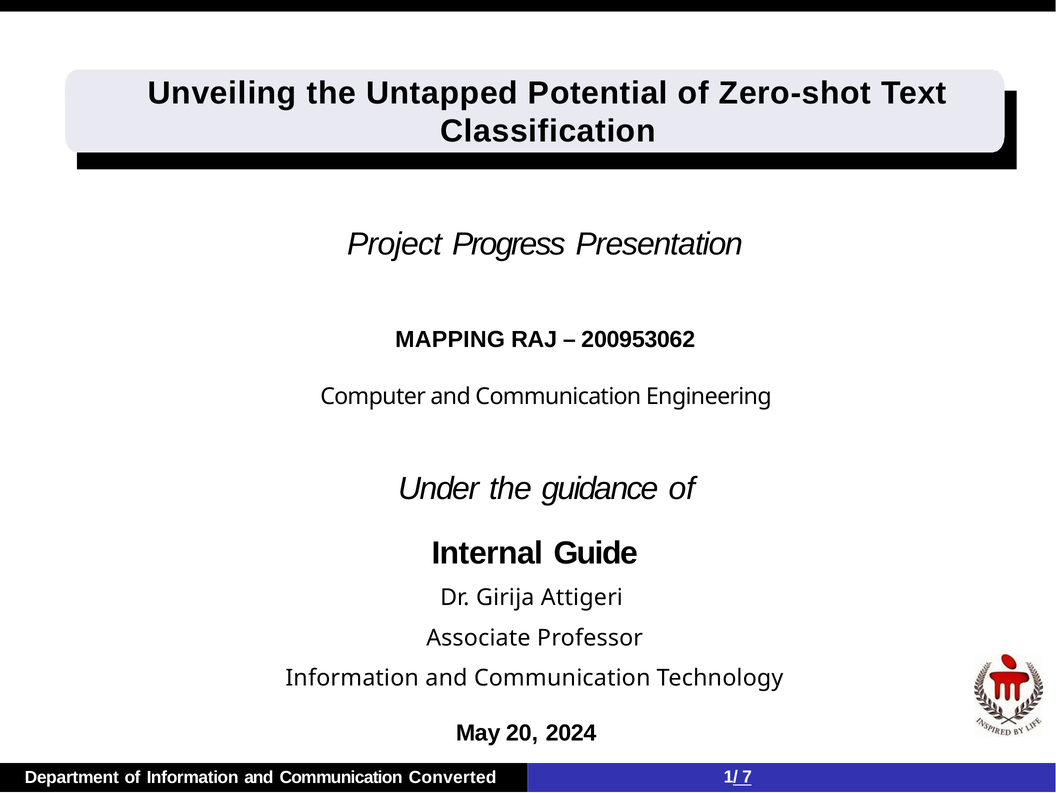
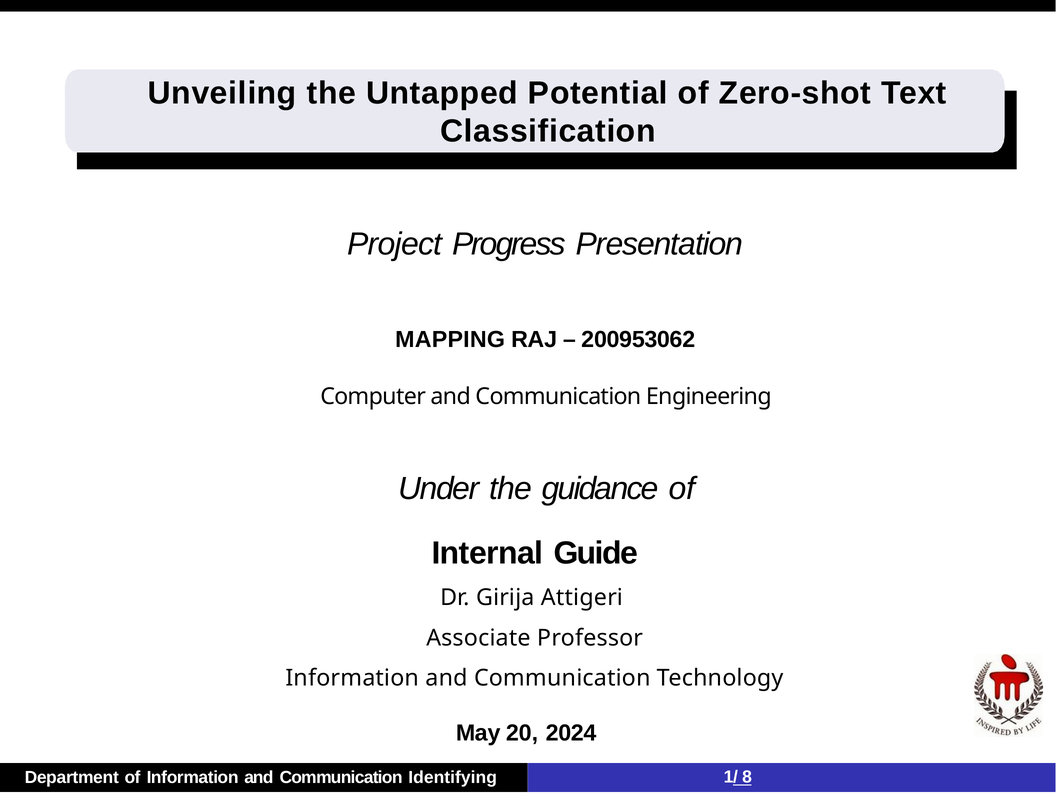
Converted: Converted -> Identifying
7: 7 -> 8
